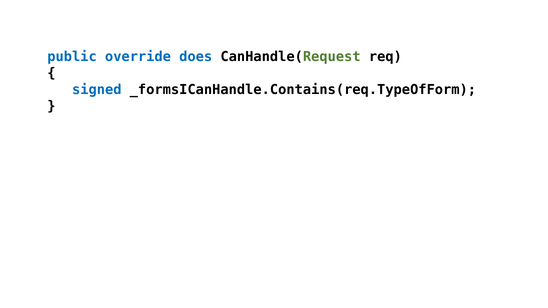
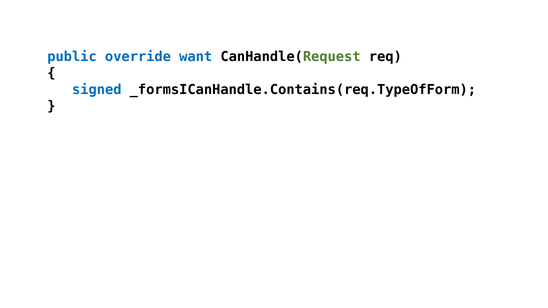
does: does -> want
